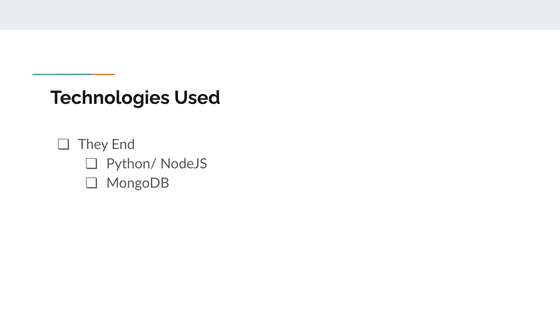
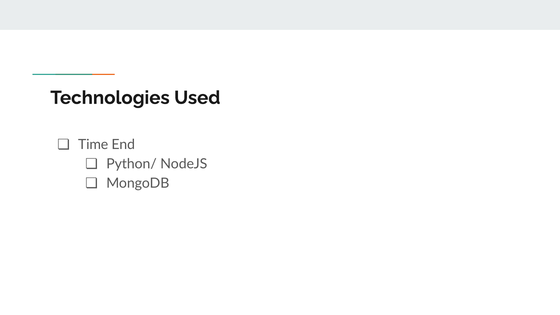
They: They -> Time
